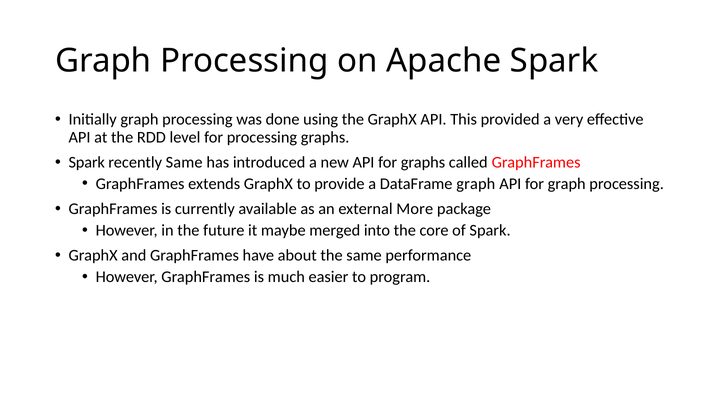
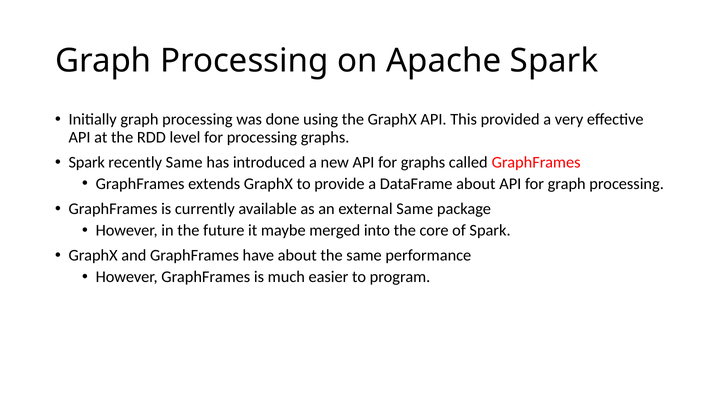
DataFrame graph: graph -> about
external More: More -> Same
